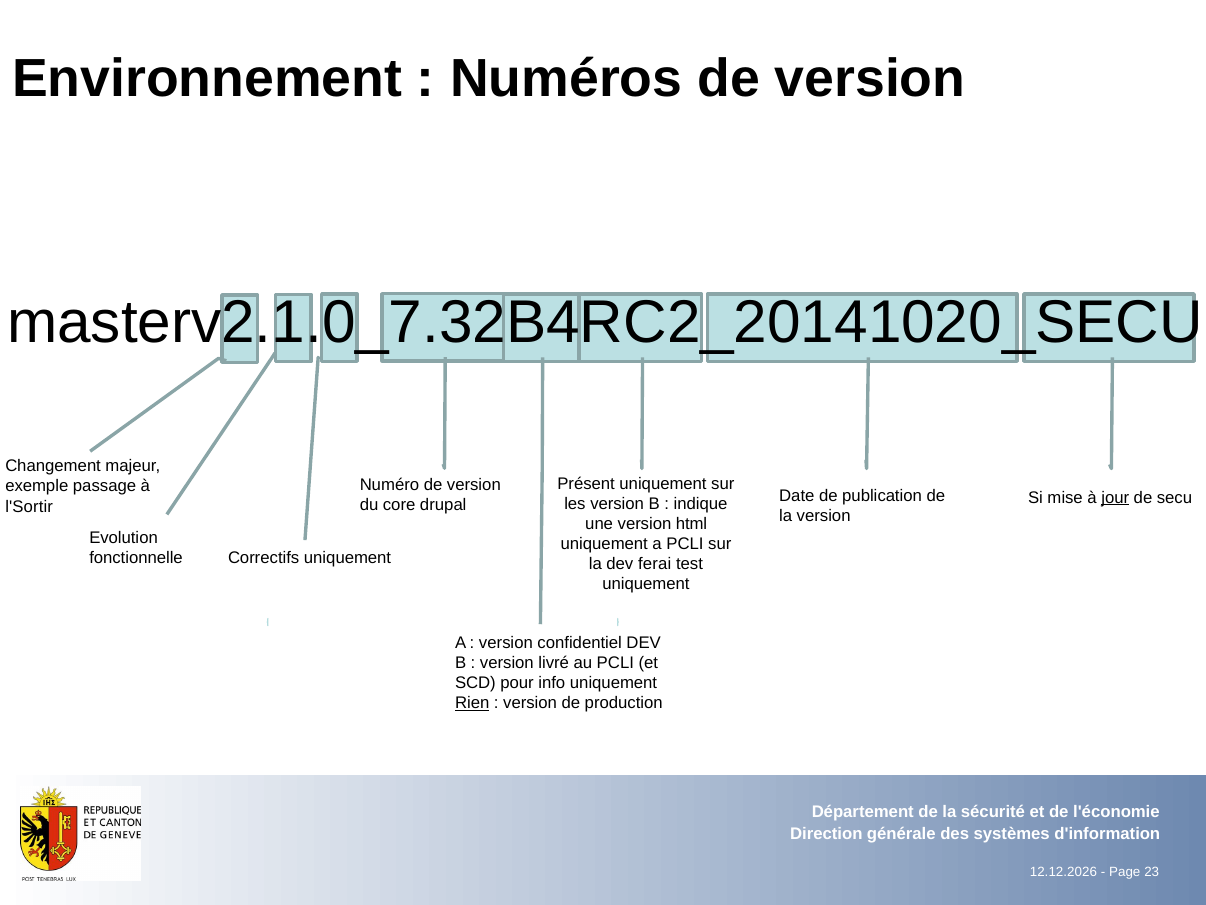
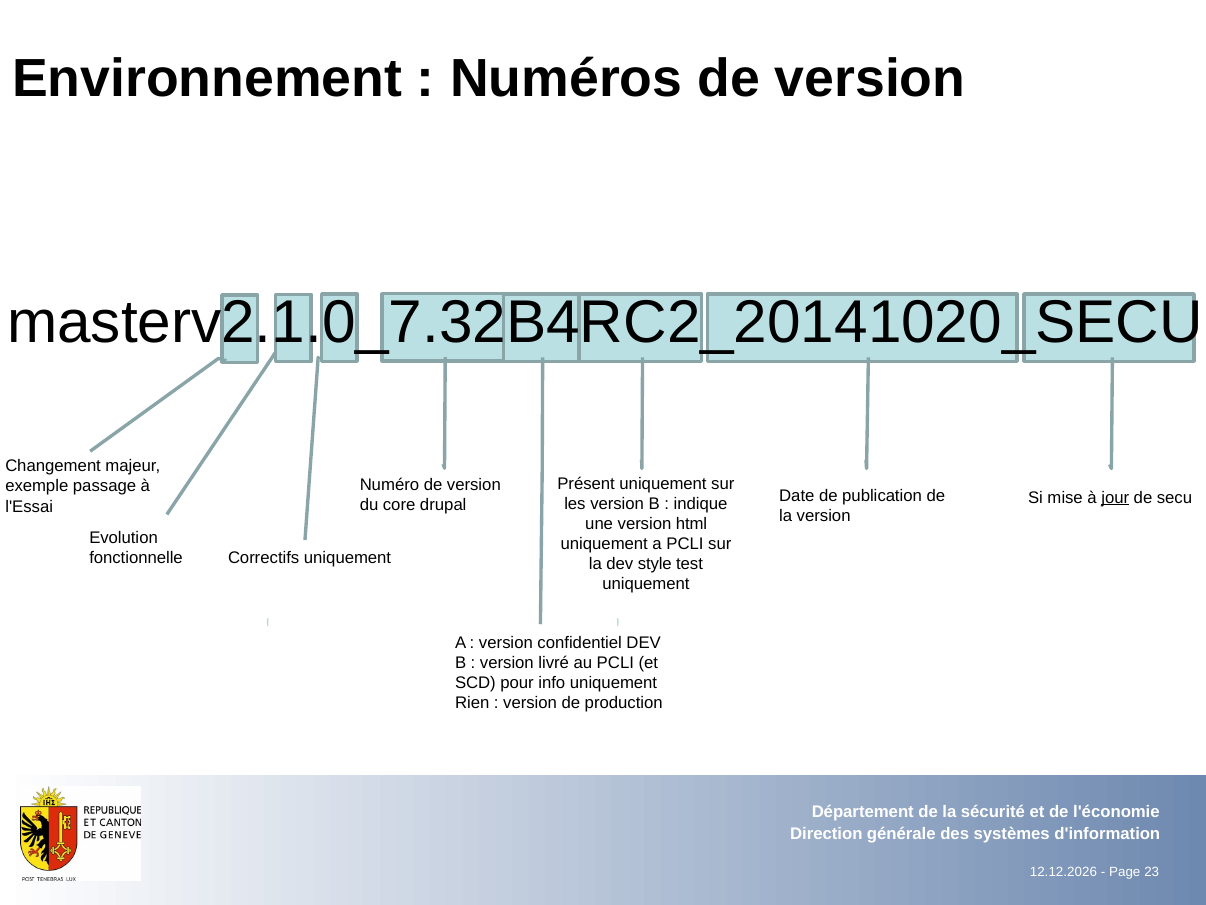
l'Sortir: l'Sortir -> l'Essai
ferai: ferai -> style
Rien underline: present -> none
